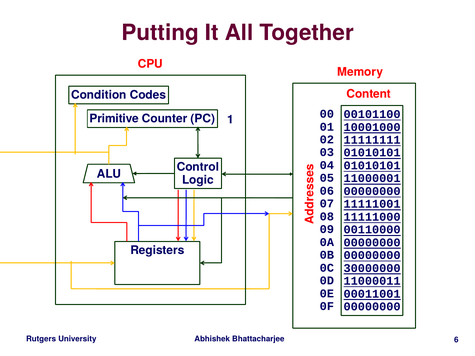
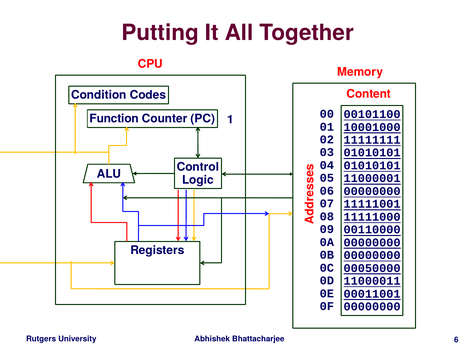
Primitive: Primitive -> Function
30000000: 30000000 -> 00050000
